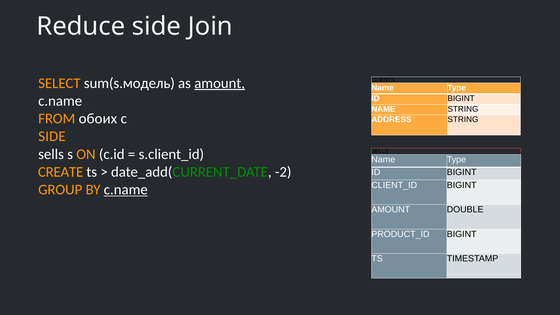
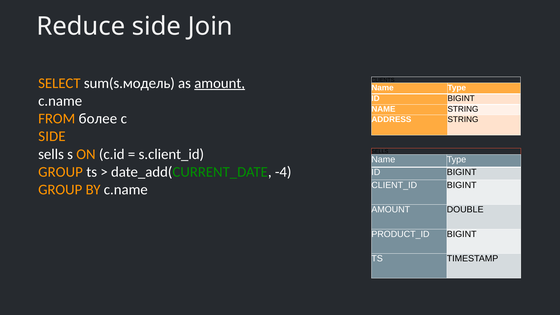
обоих: обоих -> более
CREATE at (61, 172): CREATE -> GROUP
-2: -2 -> -4
c.name at (126, 190) underline: present -> none
